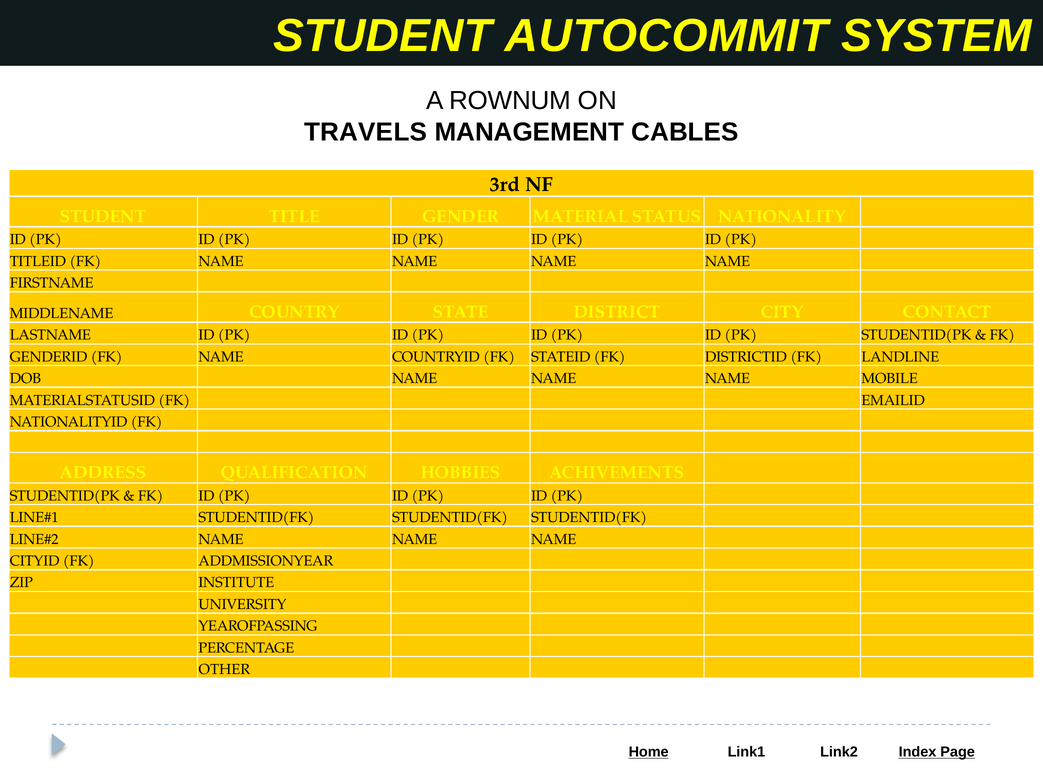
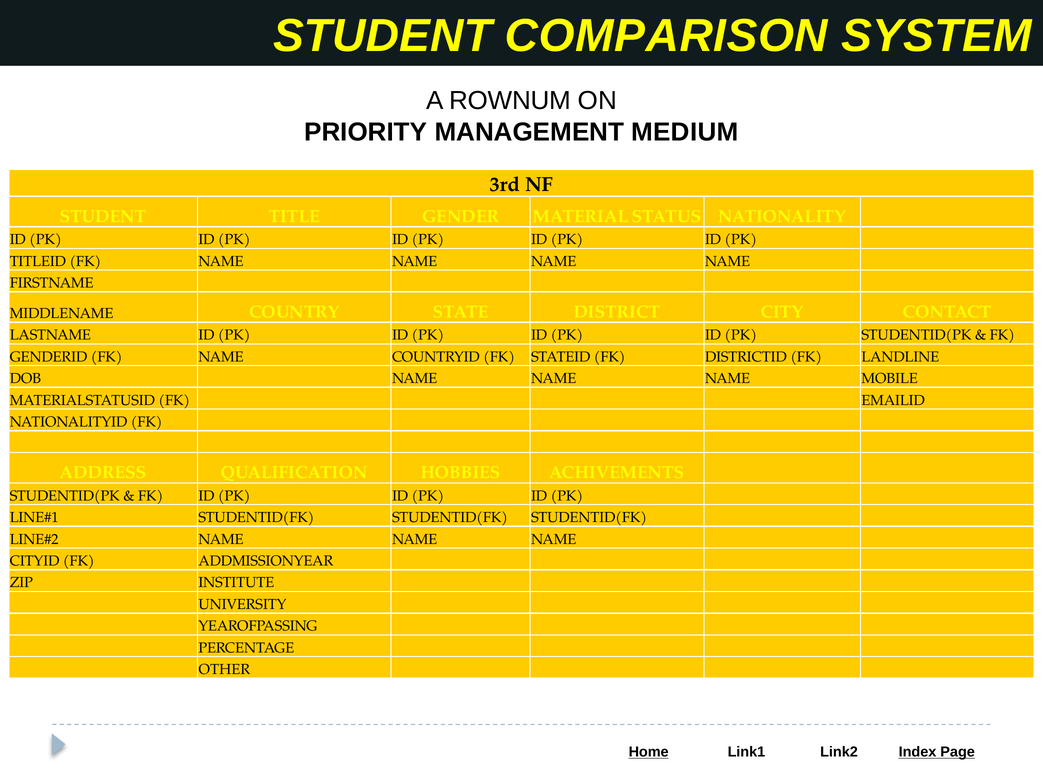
AUTOCOMMIT: AUTOCOMMIT -> COMPARISON
TRAVELS: TRAVELS -> PRIORITY
CABLES: CABLES -> MEDIUM
